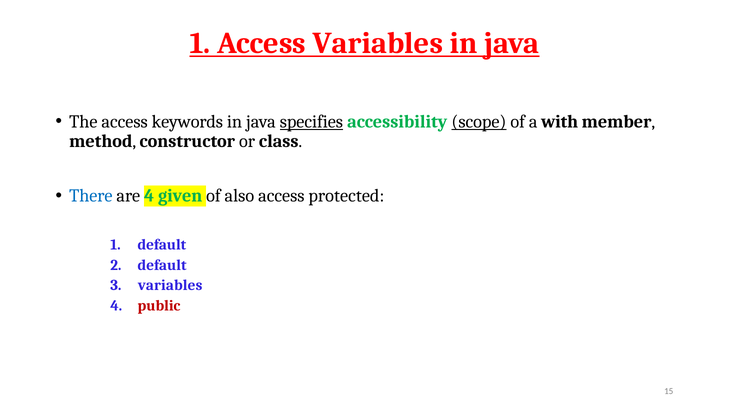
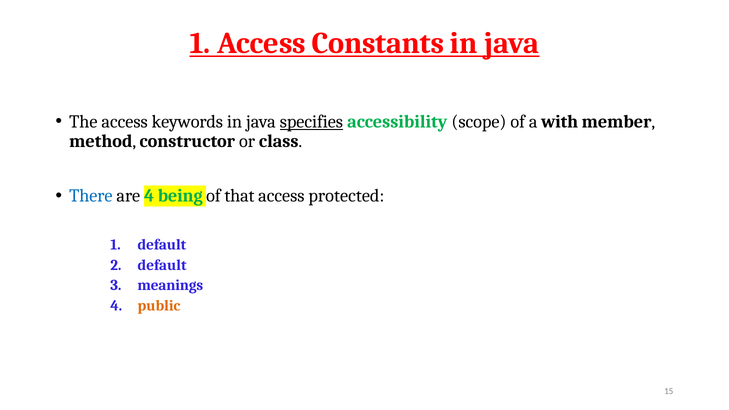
Access Variables: Variables -> Constants
scope underline: present -> none
given: given -> being
also: also -> that
variables at (170, 285): variables -> meanings
public colour: red -> orange
